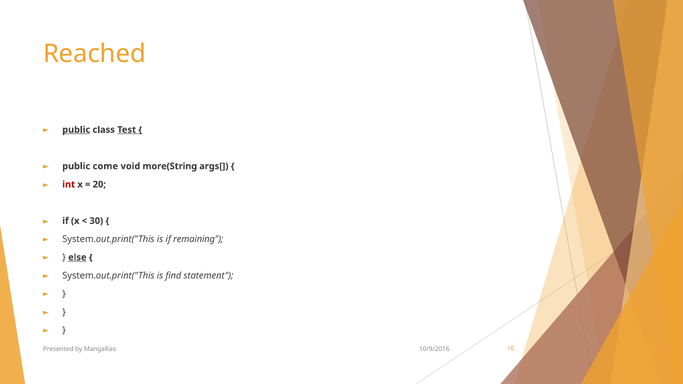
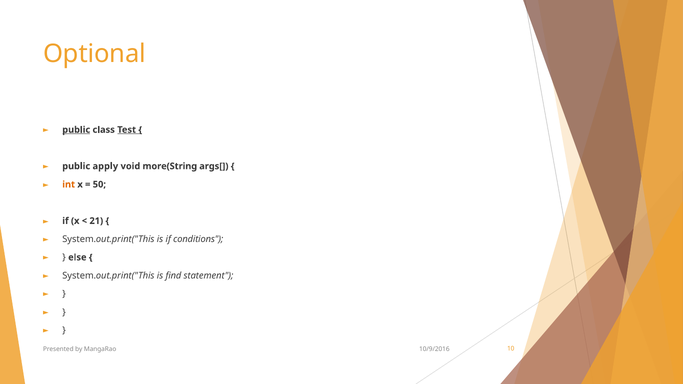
Reached: Reached -> Optional
come: come -> apply
int colour: red -> orange
20: 20 -> 50
30: 30 -> 21
remaining: remaining -> conditions
else underline: present -> none
